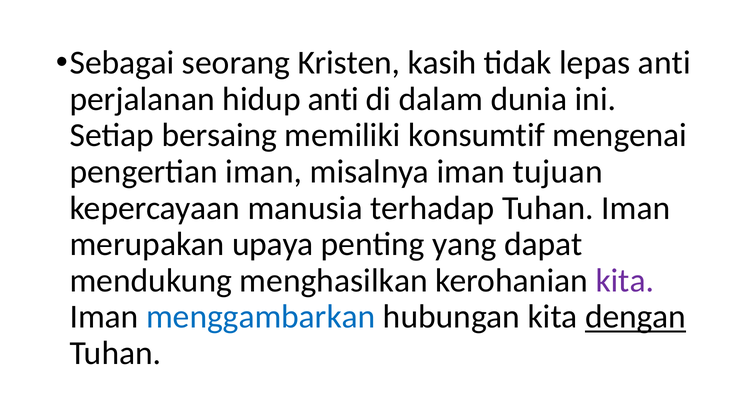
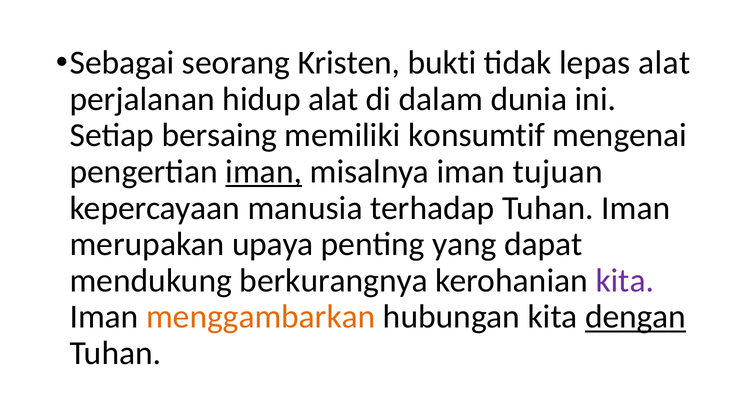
kasih: kasih -> bukti
lepas anti: anti -> alat
hidup anti: anti -> alat
iman at (264, 172) underline: none -> present
menghasilkan: menghasilkan -> berkurangnya
menggambarkan colour: blue -> orange
